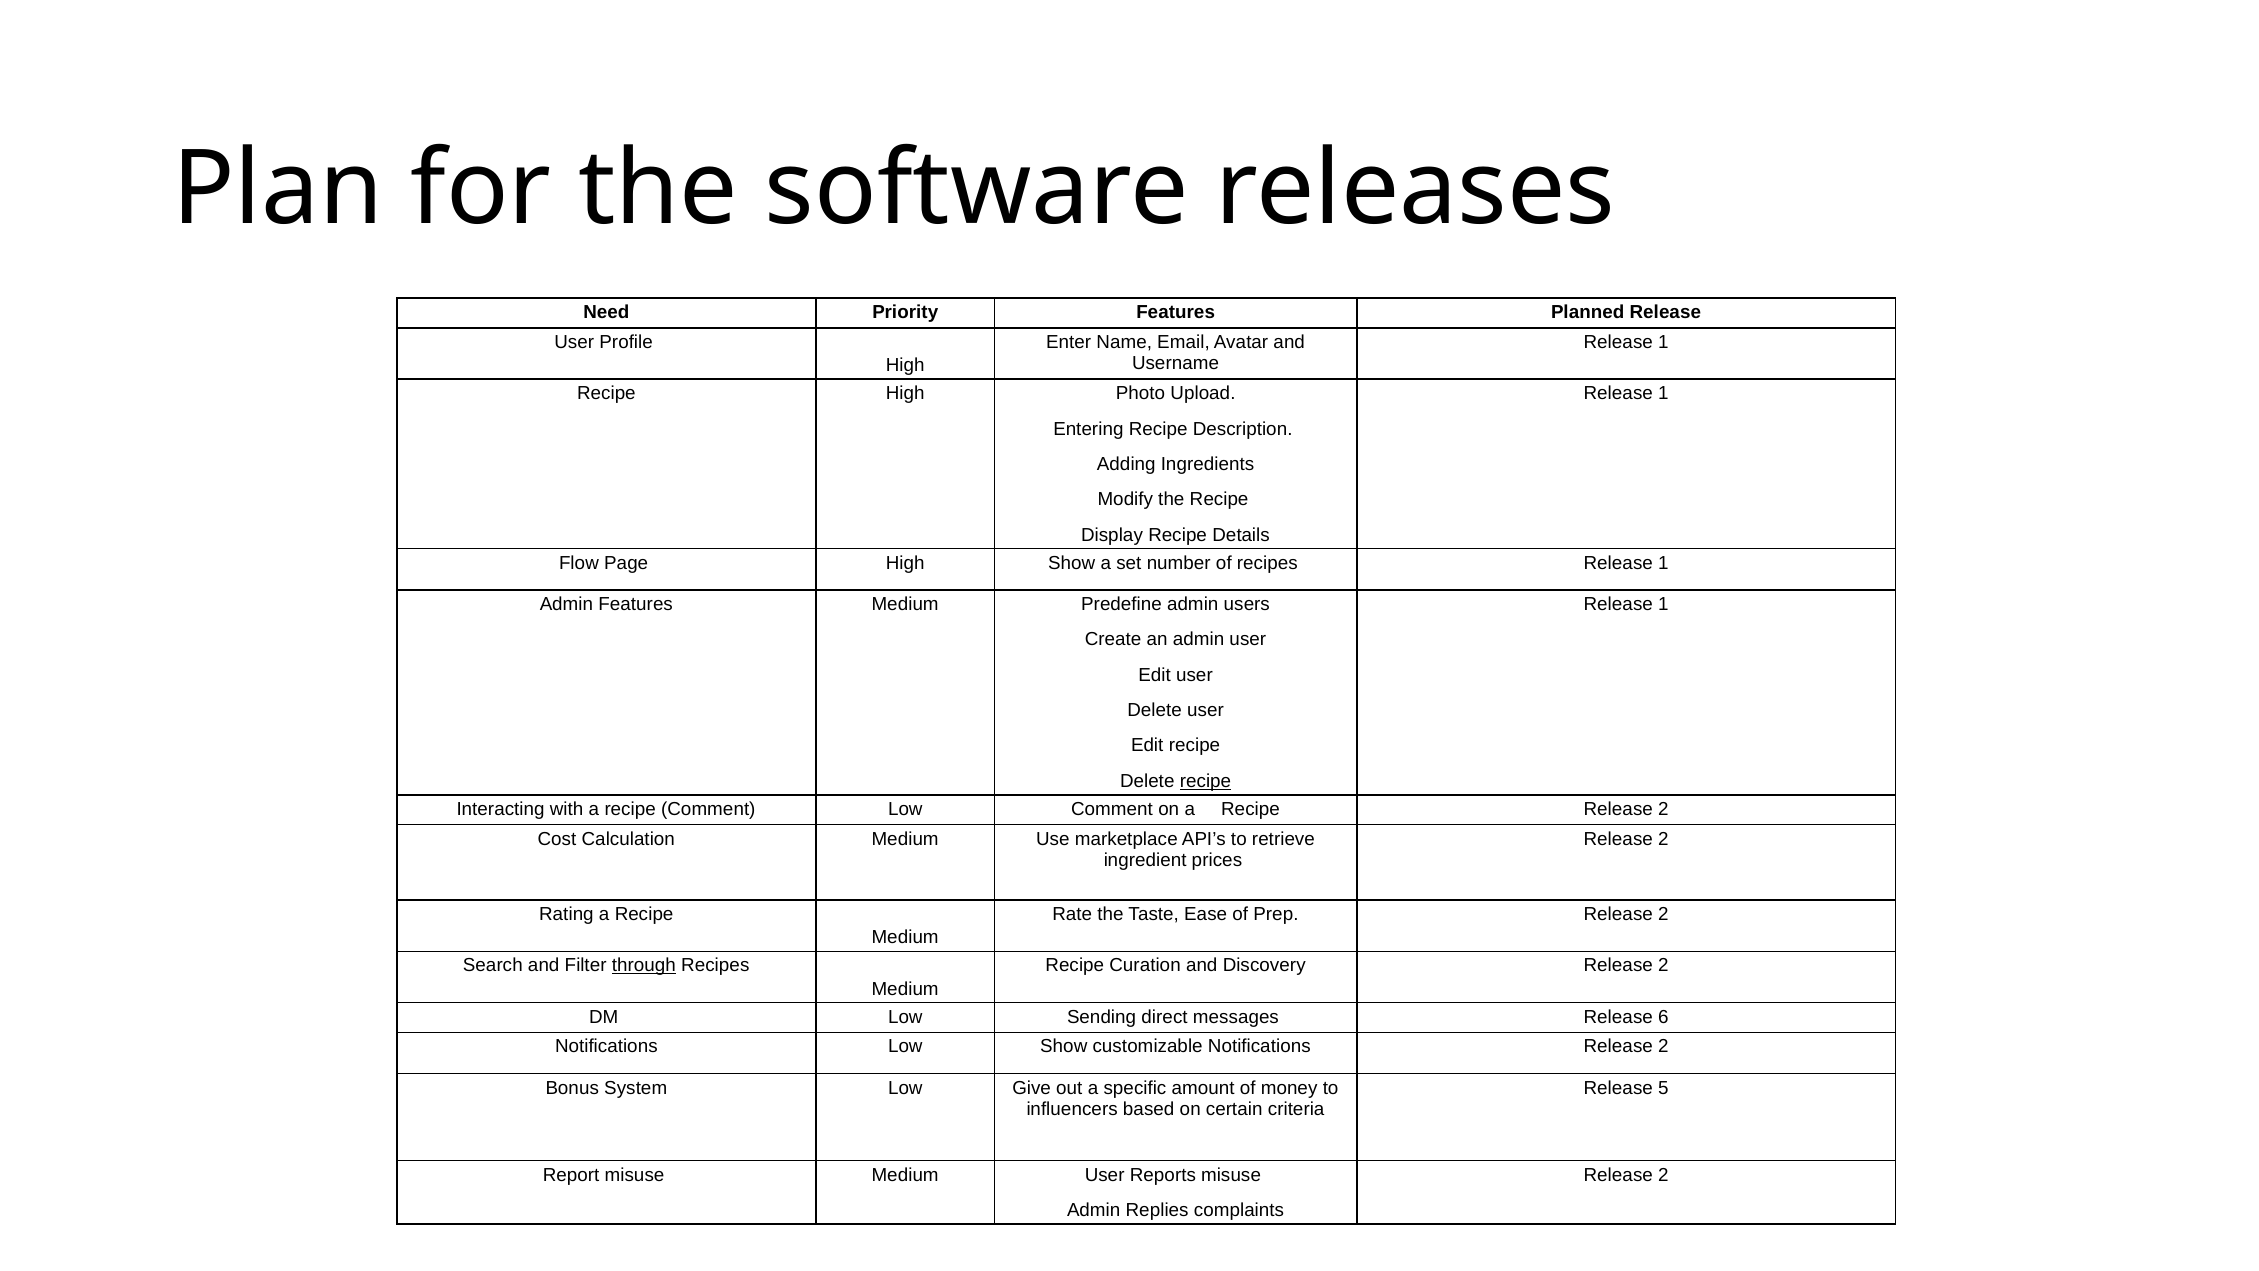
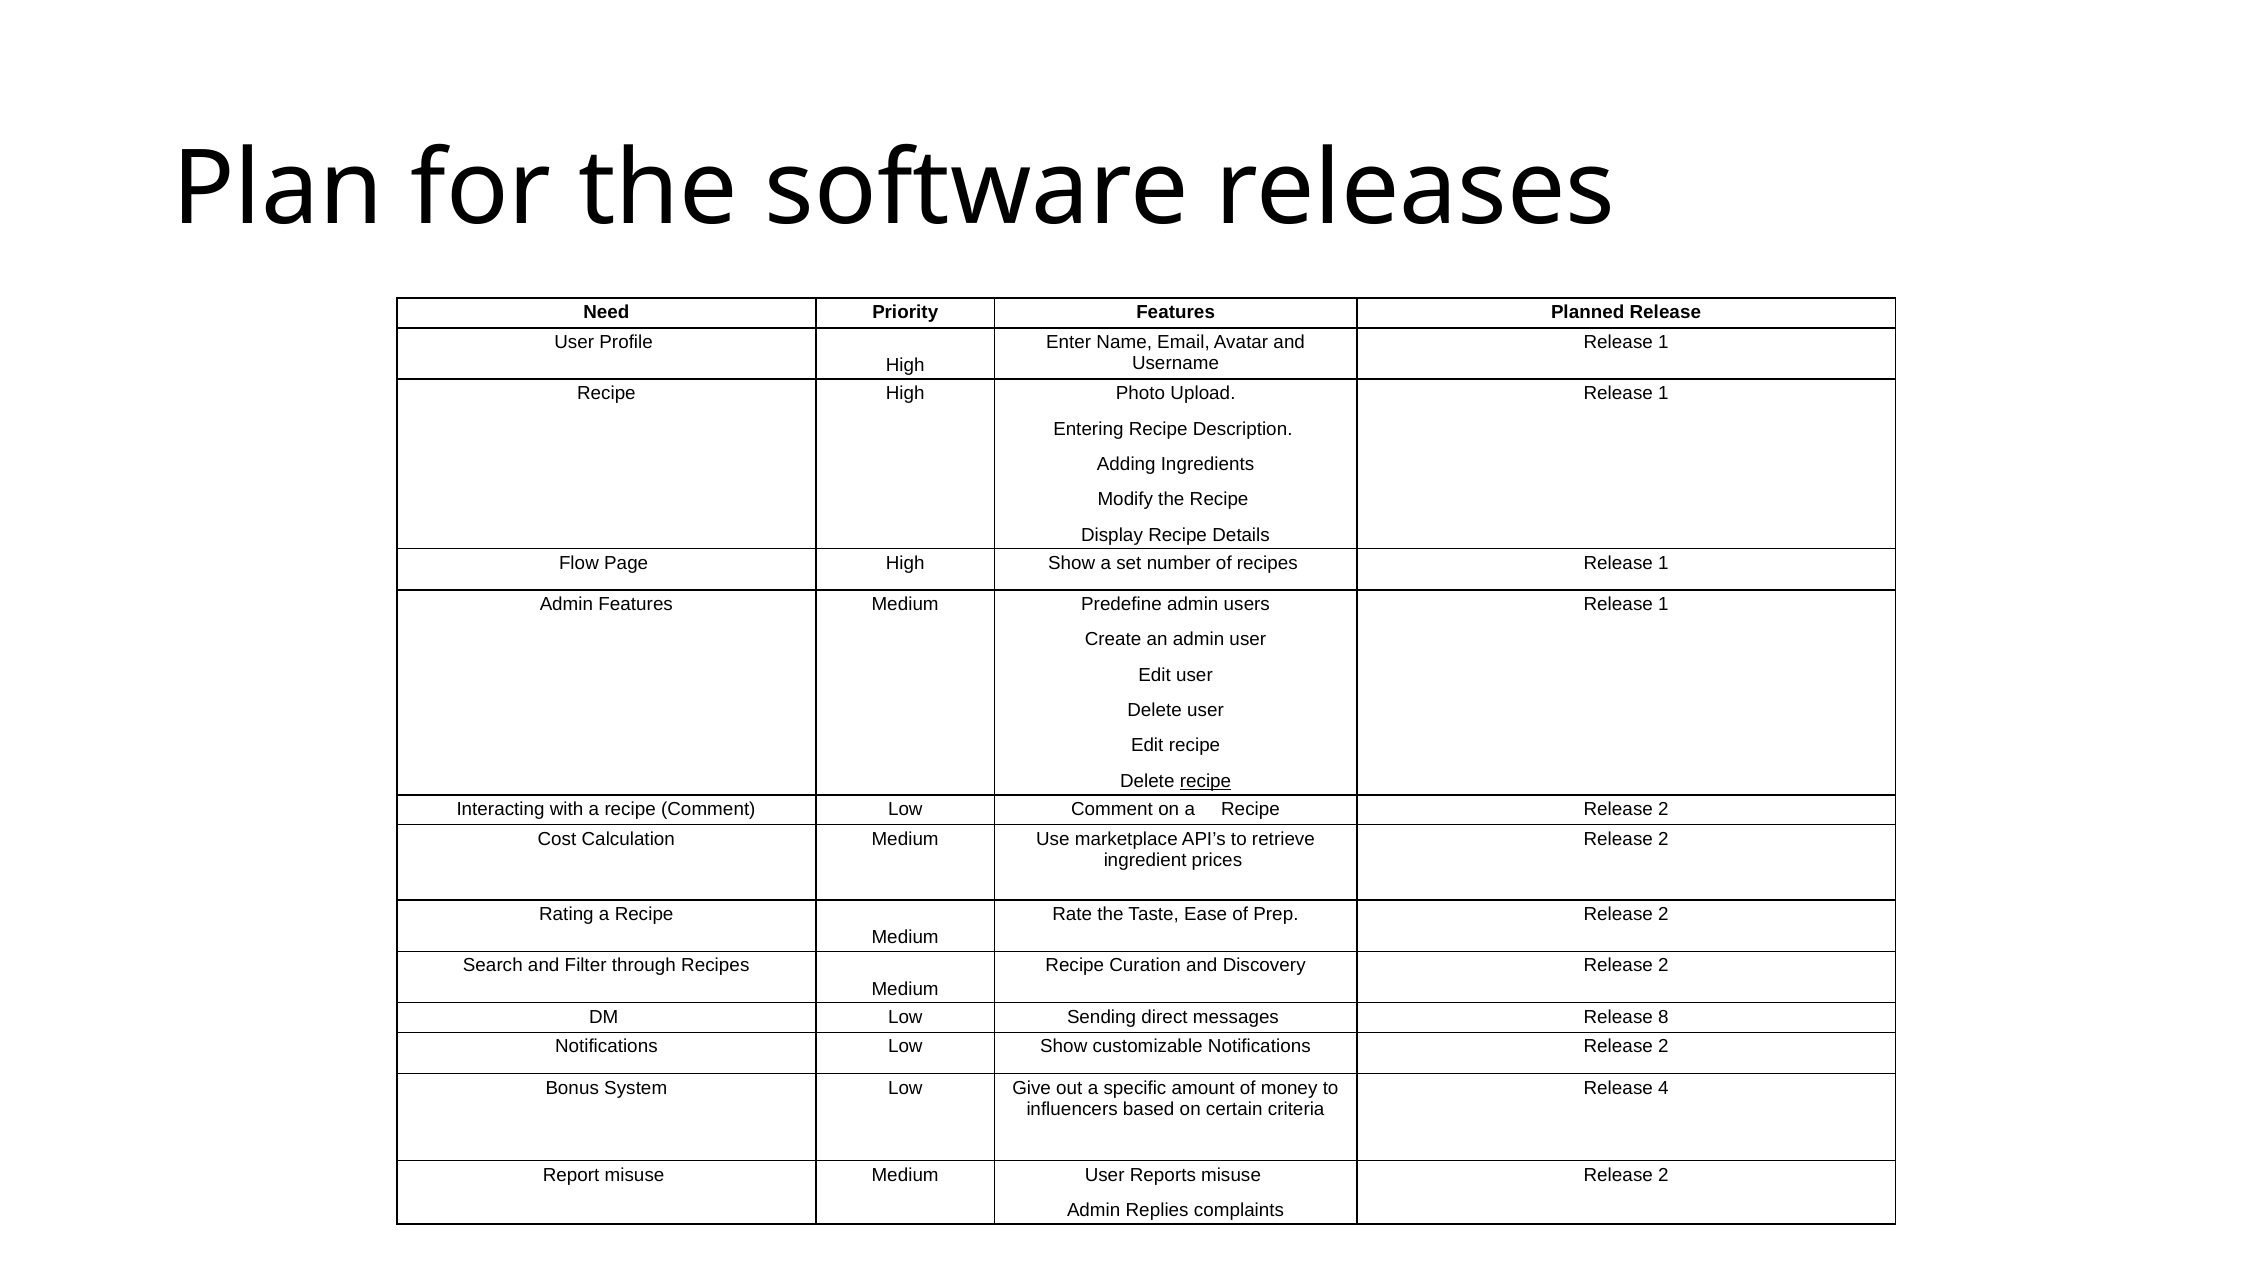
through underline: present -> none
6: 6 -> 8
5: 5 -> 4
